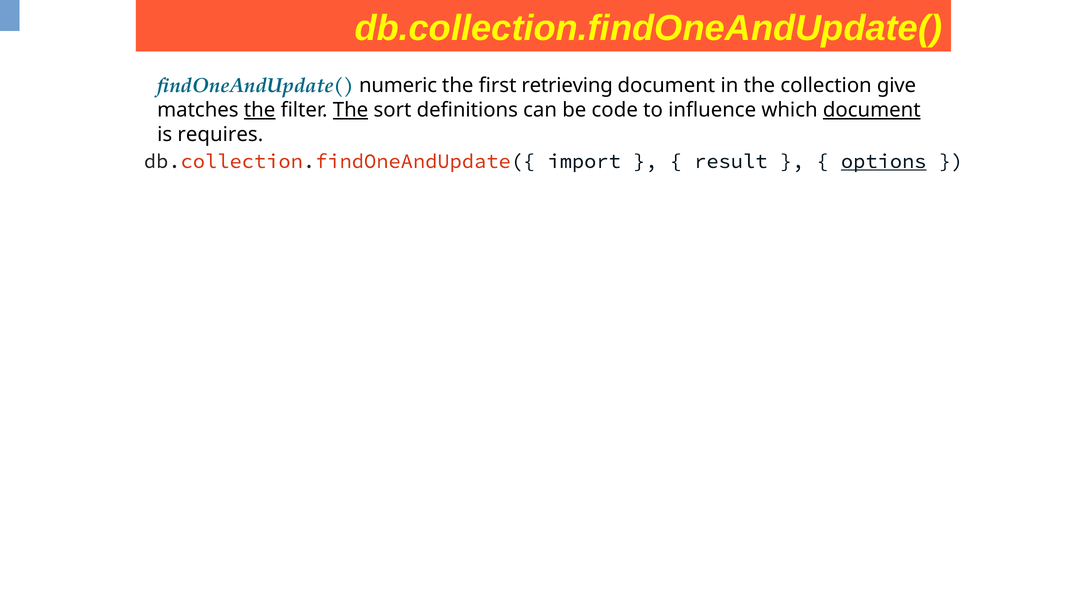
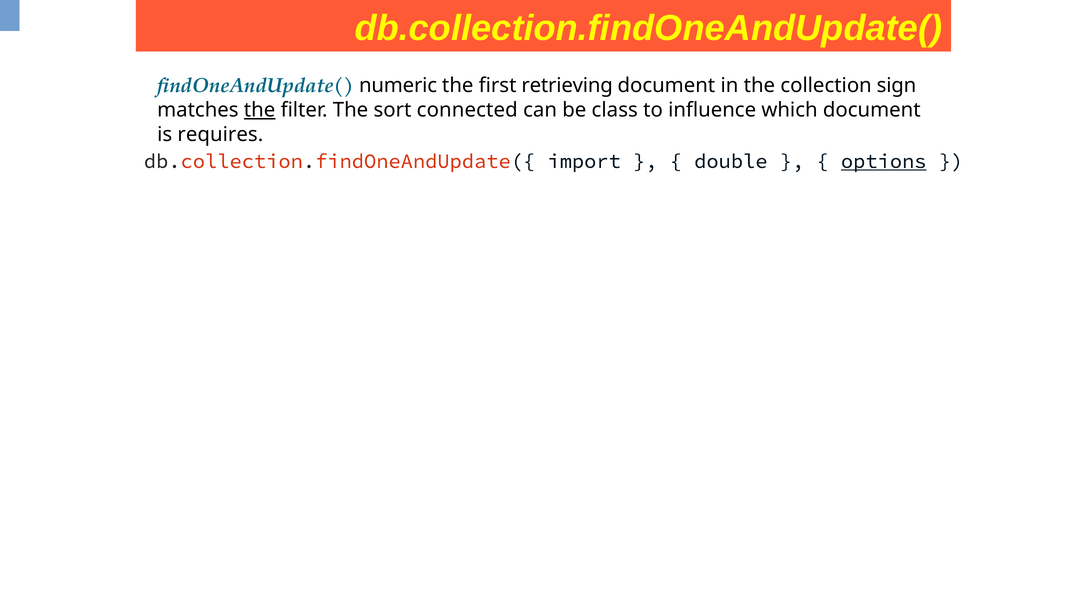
give: give -> sign
The at (351, 110) underline: present -> none
definitions: definitions -> connected
code: code -> class
document at (872, 110) underline: present -> none
result: result -> double
